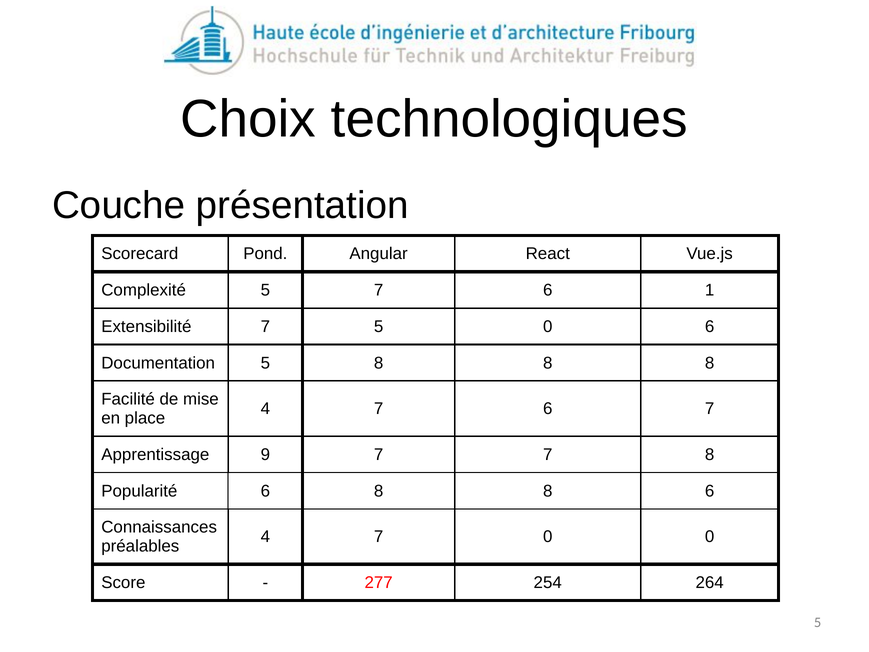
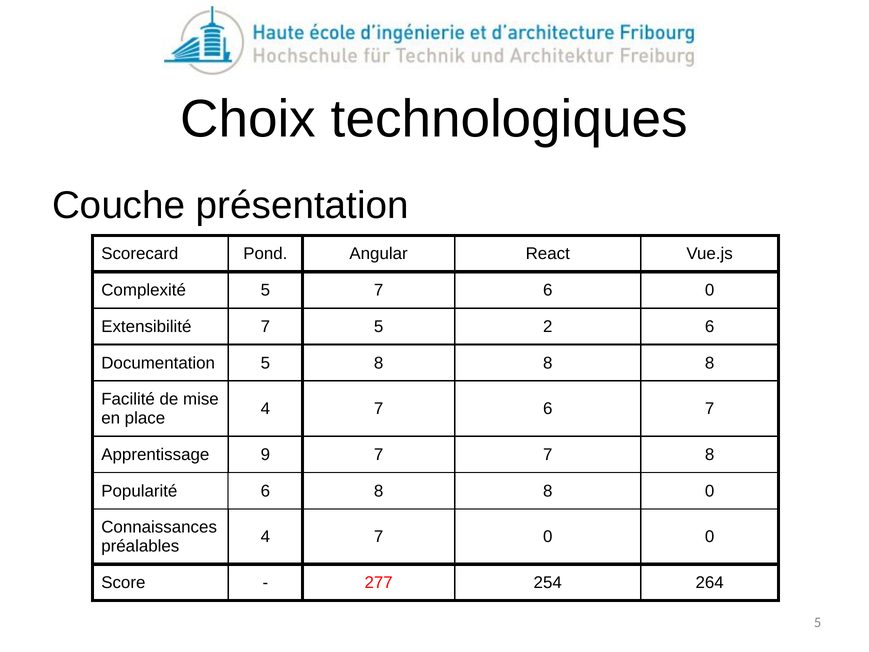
6 1: 1 -> 0
5 0: 0 -> 2
8 6: 6 -> 0
